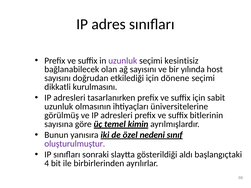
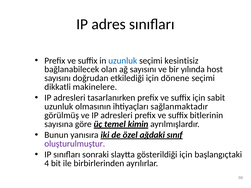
uzunluk at (123, 61) colour: purple -> blue
kurulmasını: kurulmasını -> makinelere
üniversitelerine: üniversitelerine -> sağlanmaktadır
nedeni: nedeni -> ağdaki
gösterildiği aldı: aldı -> için
